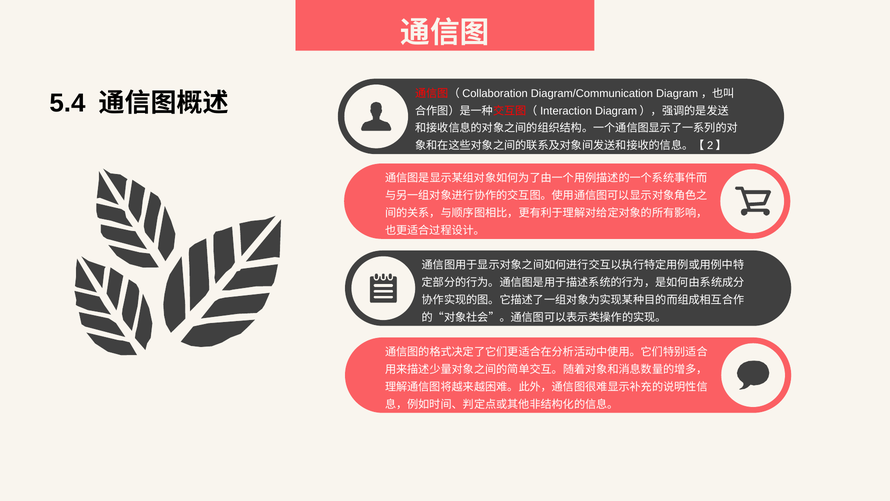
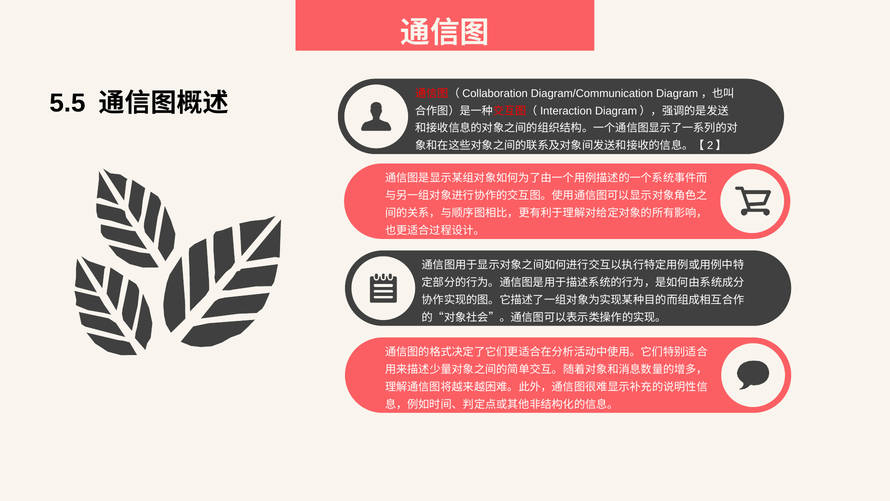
5.4: 5.4 -> 5.5
